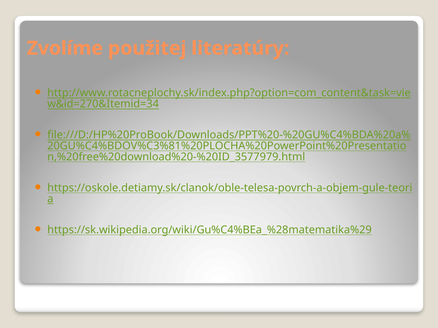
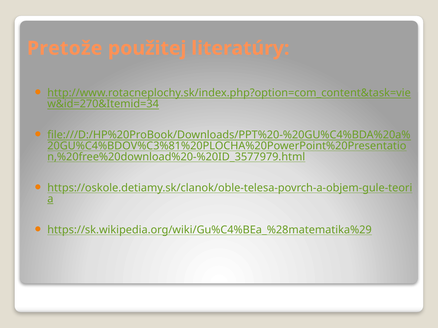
Zvolíme: Zvolíme -> Pretože
